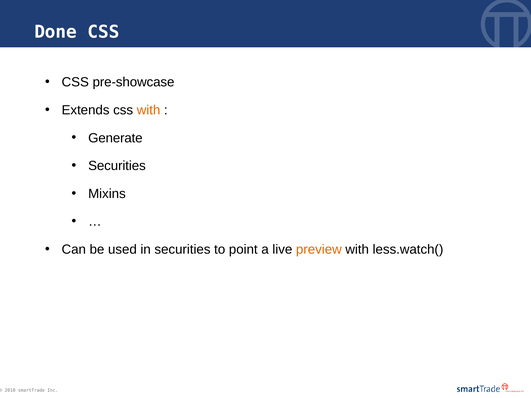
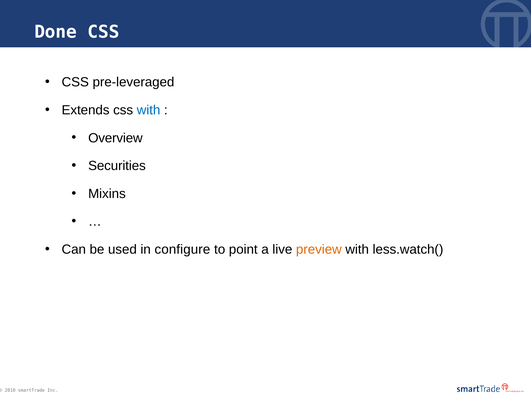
pre-showcase: pre-showcase -> pre-leveraged
with at (149, 110) colour: orange -> blue
Generate: Generate -> Overview
in securities: securities -> configure
